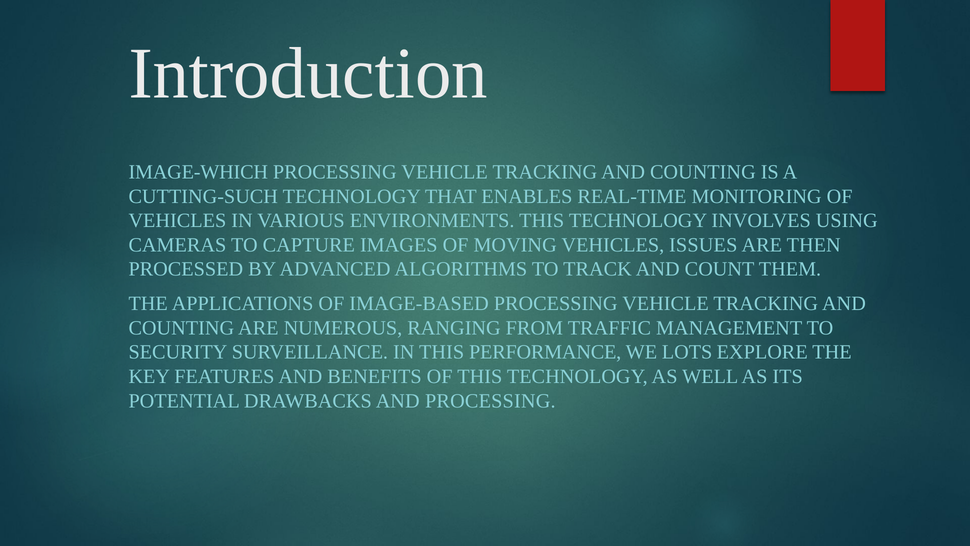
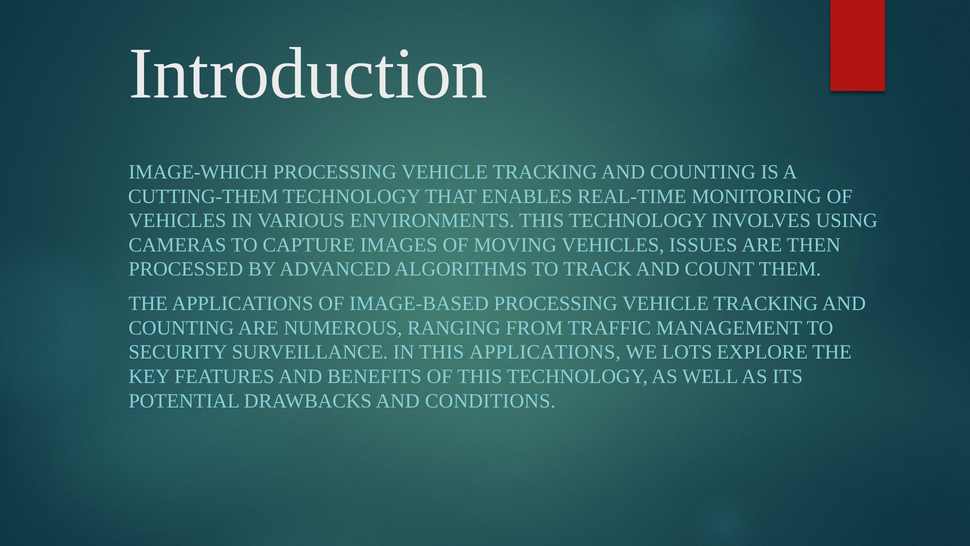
CUTTING-SUCH: CUTTING-SUCH -> CUTTING-THEM
THIS PERFORMANCE: PERFORMANCE -> APPLICATIONS
AND PROCESSING: PROCESSING -> CONDITIONS
